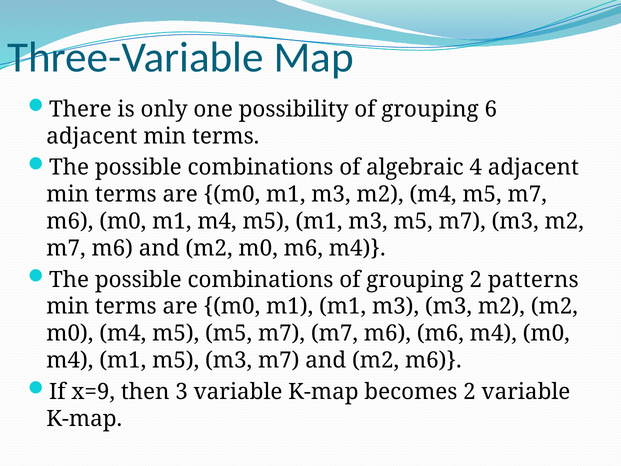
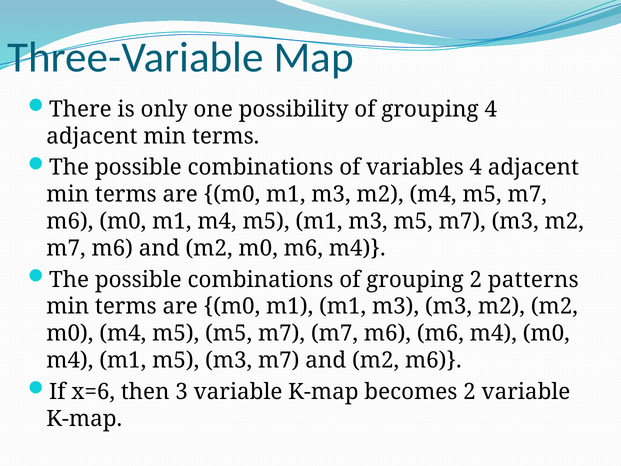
grouping 6: 6 -> 4
algebraic: algebraic -> variables
x=9: x=9 -> x=6
